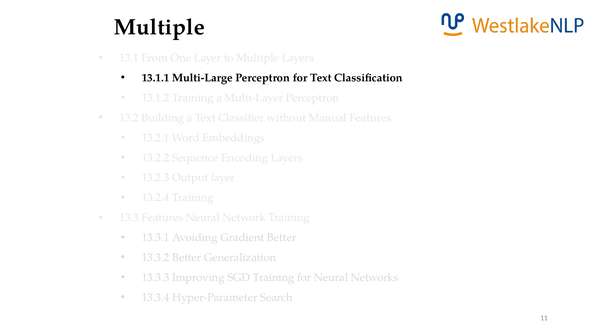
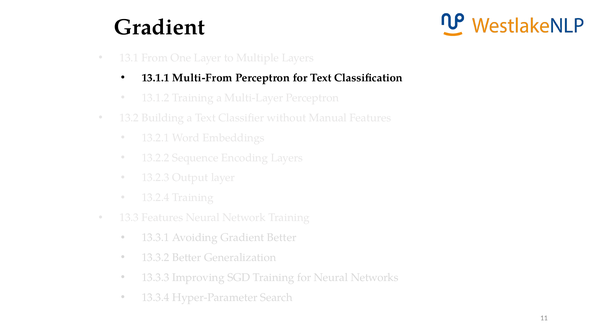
Multiple at (159, 27): Multiple -> Gradient
Multi-Large: Multi-Large -> Multi-From
